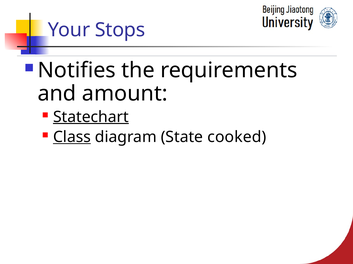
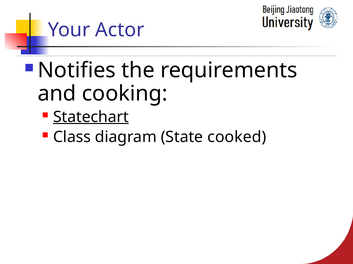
Stops: Stops -> Actor
amount: amount -> cooking
Class underline: present -> none
